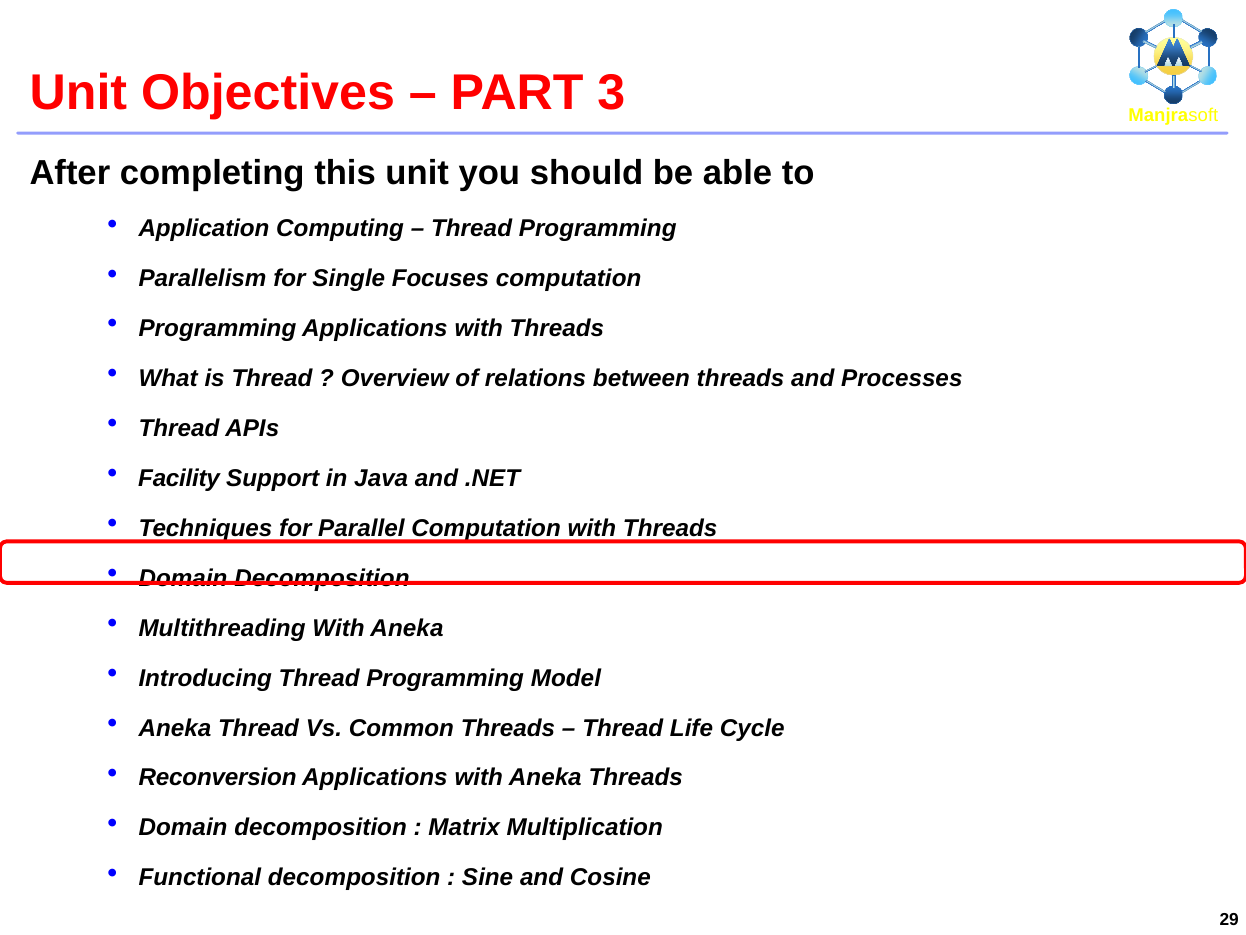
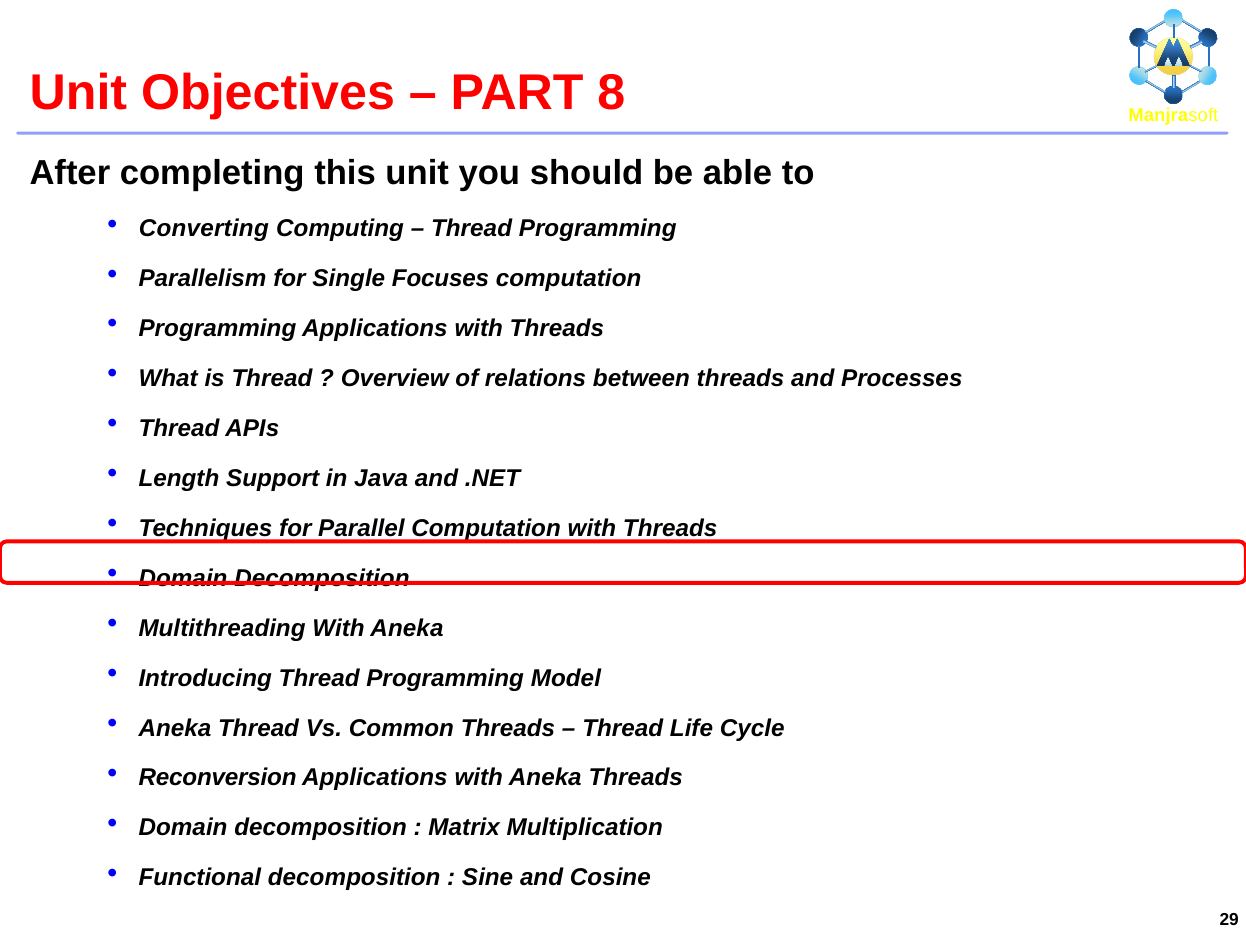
3: 3 -> 8
Application: Application -> Converting
Facility: Facility -> Length
